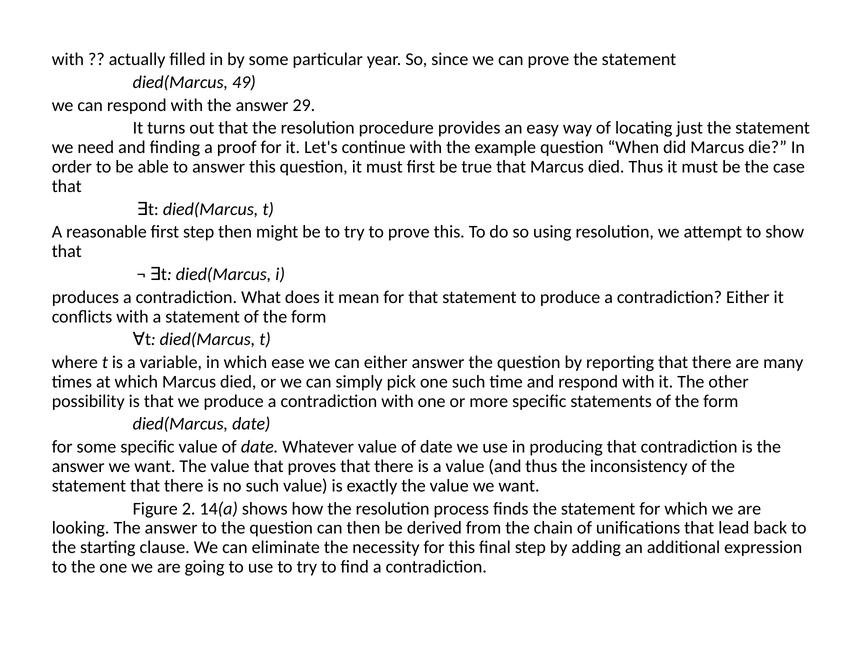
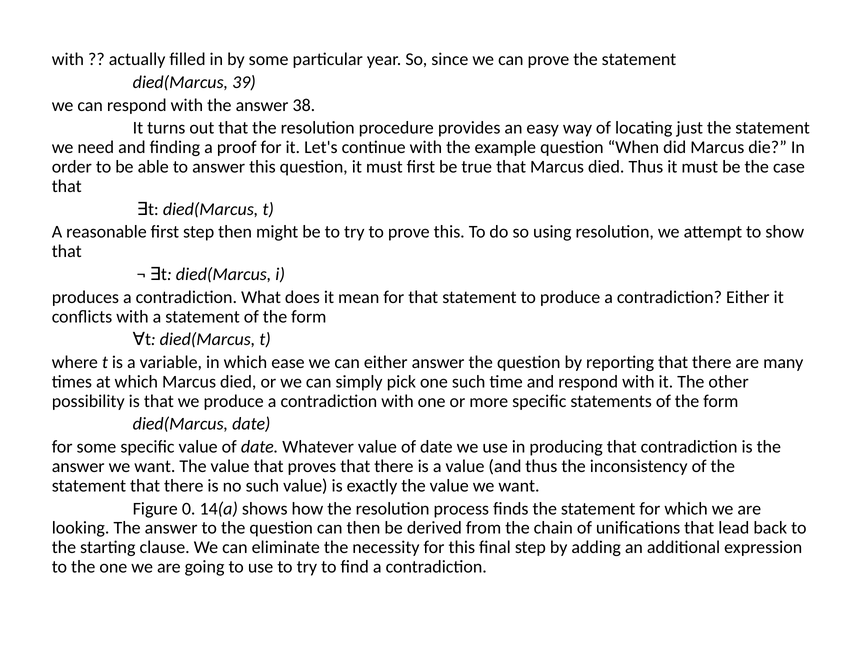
49: 49 -> 39
29: 29 -> 38
2: 2 -> 0
